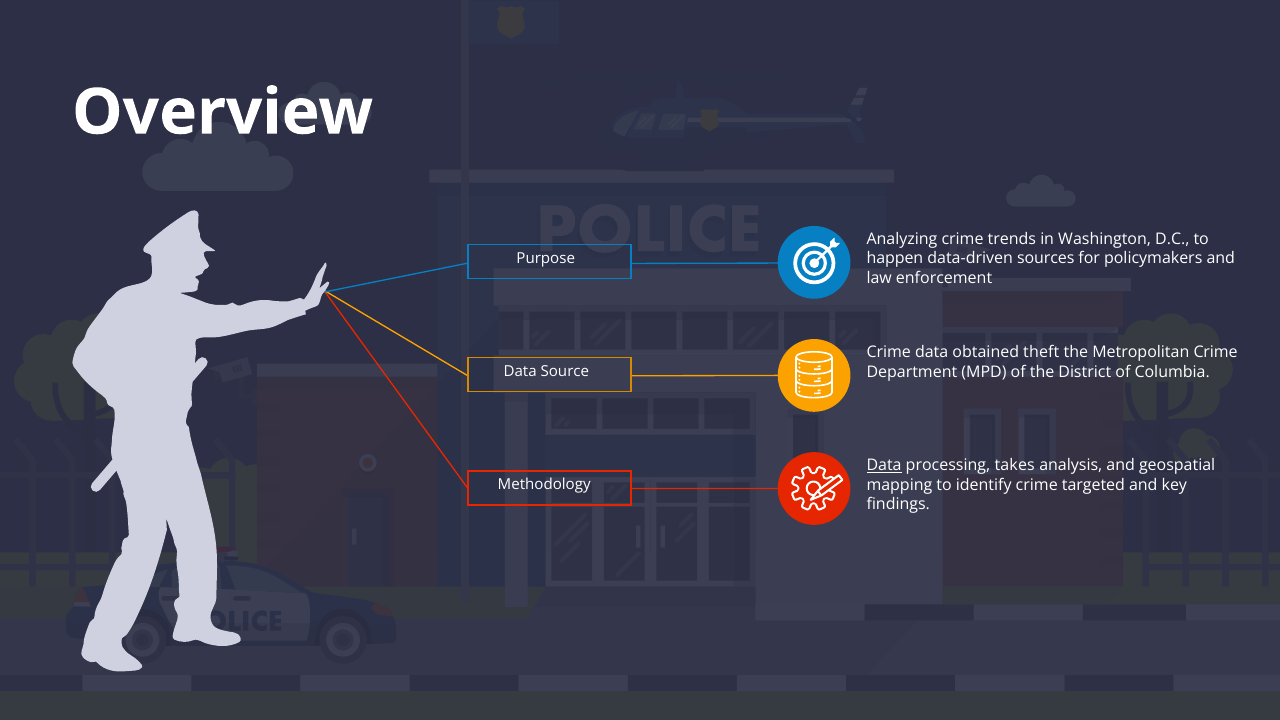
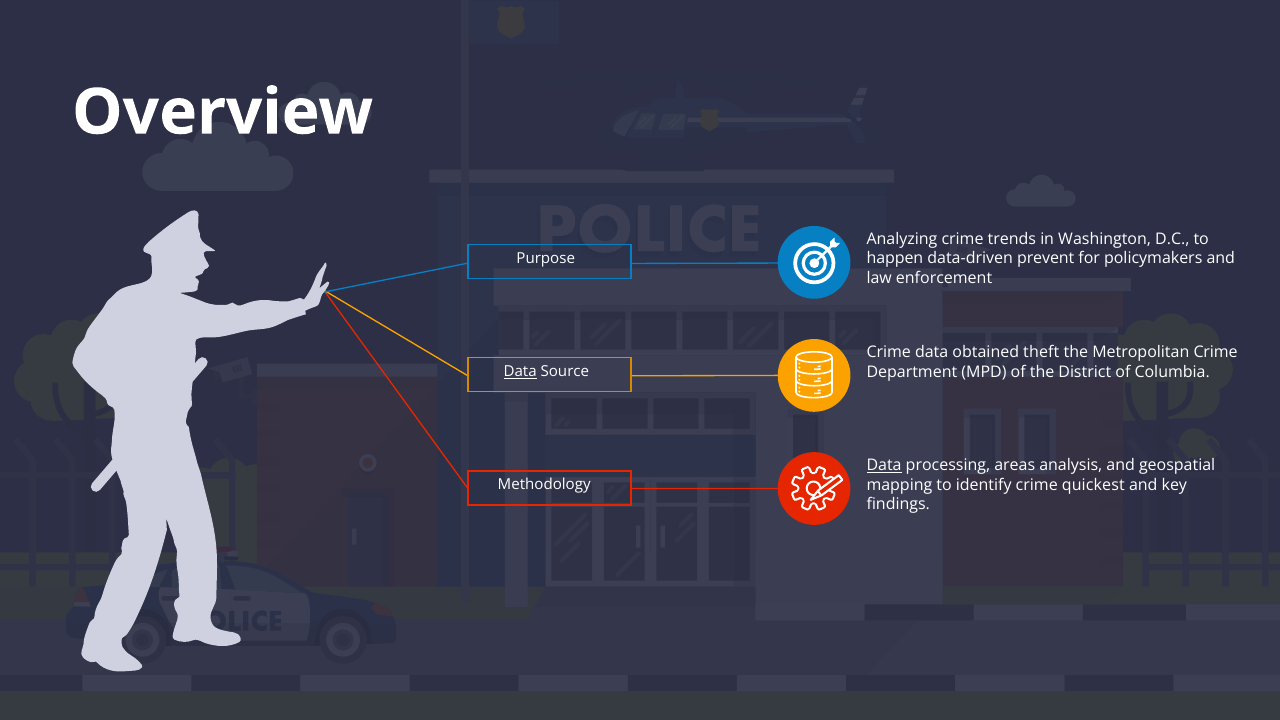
sources: sources -> prevent
Data at (520, 372) underline: none -> present
takes: takes -> areas
targeted: targeted -> quickest
